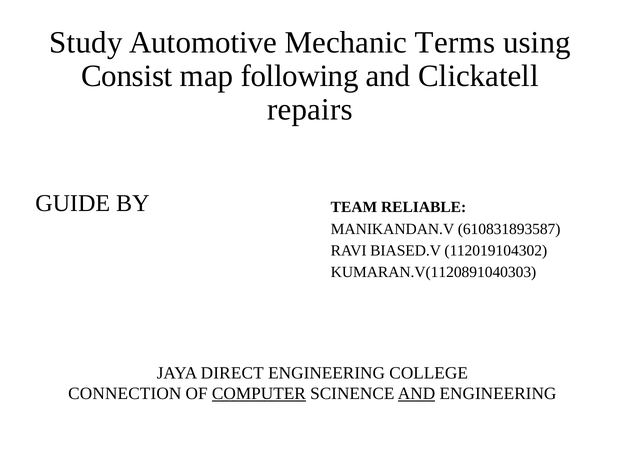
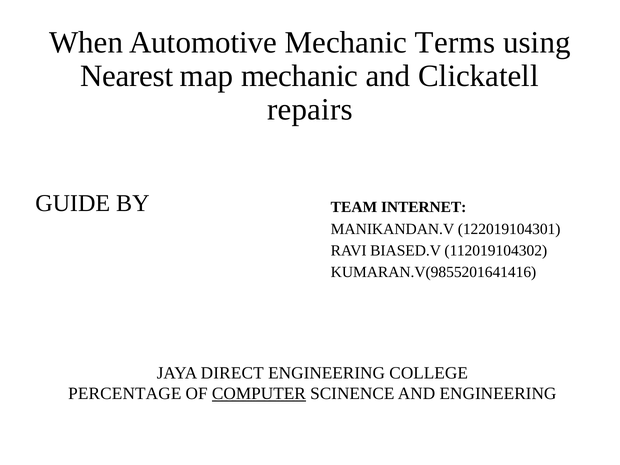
Study: Study -> When
Consist: Consist -> Nearest
map following: following -> mechanic
RELIABLE: RELIABLE -> INTERNET
610831893587: 610831893587 -> 122019104301
KUMARAN.V(1120891040303: KUMARAN.V(1120891040303 -> KUMARAN.V(9855201641416
CONNECTION: CONNECTION -> PERCENTAGE
AND at (417, 394) underline: present -> none
